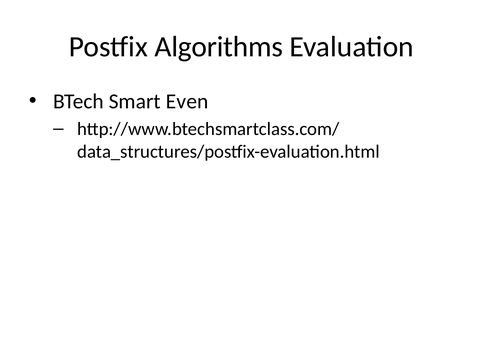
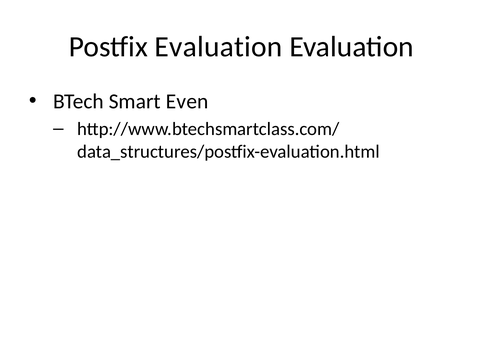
Postfix Algorithms: Algorithms -> Evaluation
